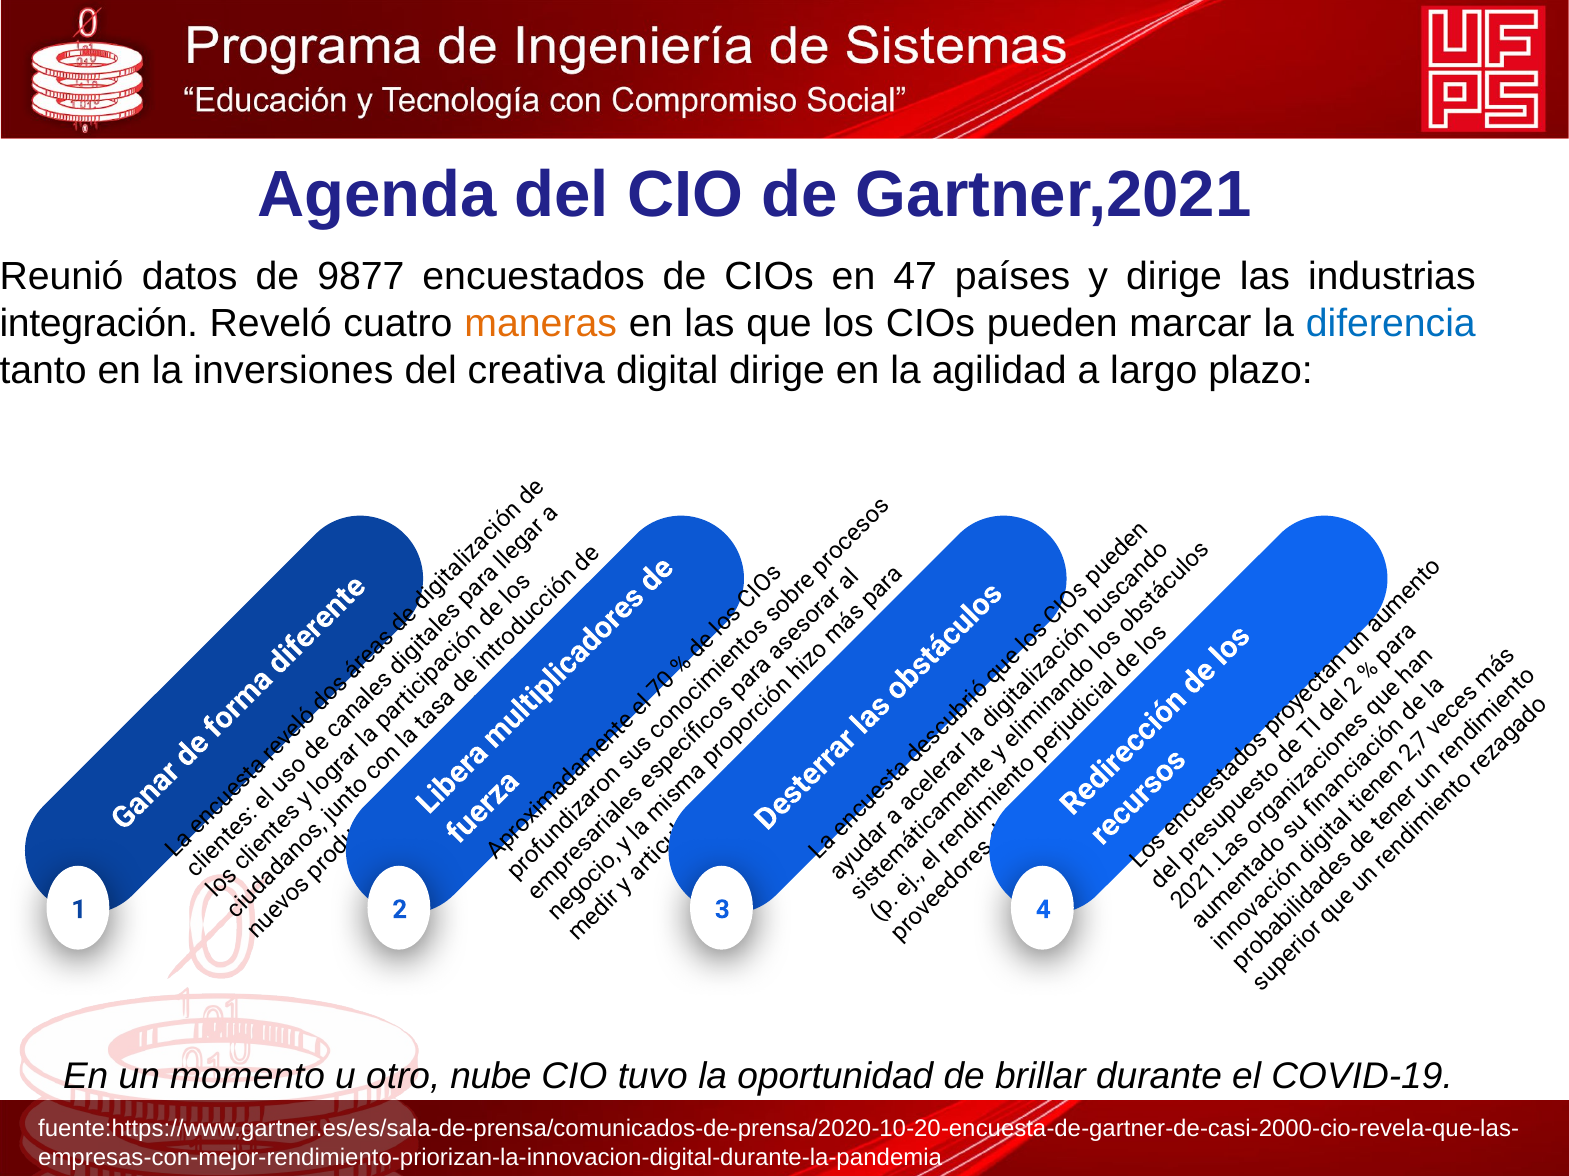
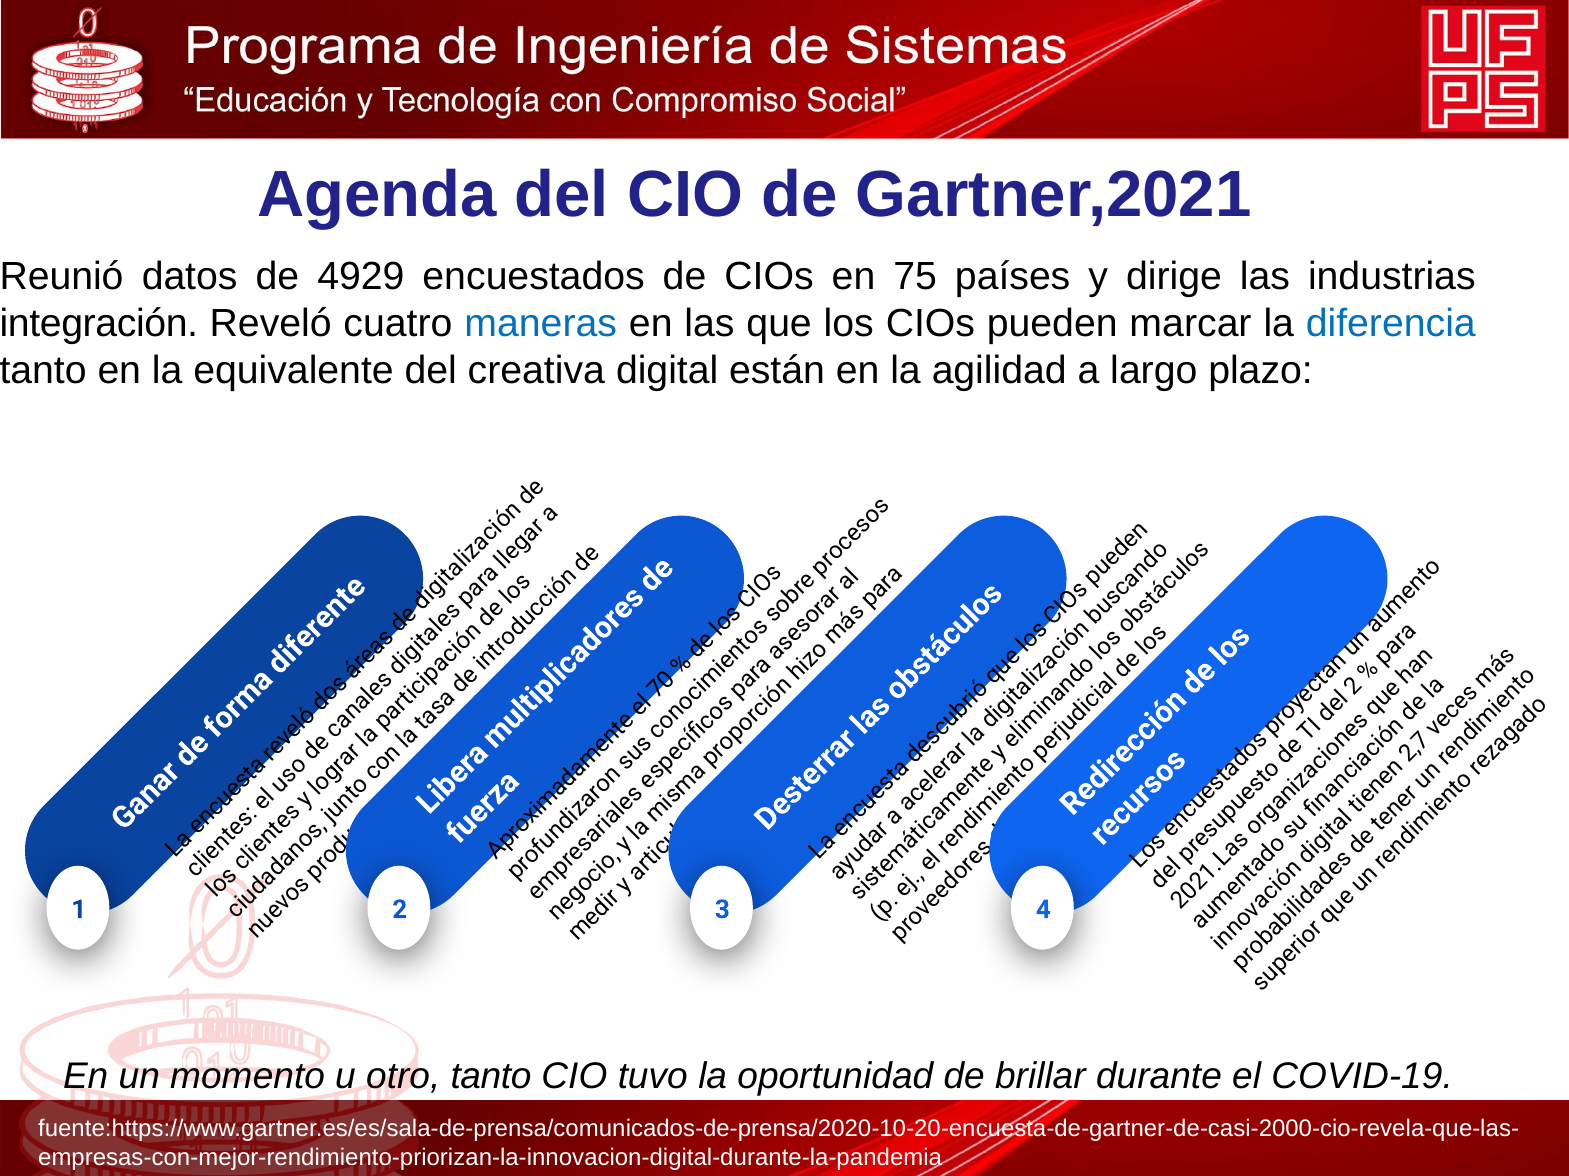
9877: 9877 -> 4929
47: 47 -> 75
maneras colour: orange -> blue
inversiones: inversiones -> equivalente
digital dirige: dirige -> están
otro nube: nube -> tanto
